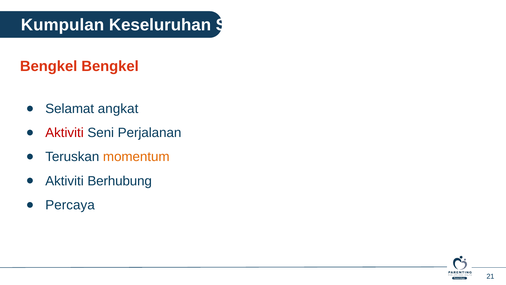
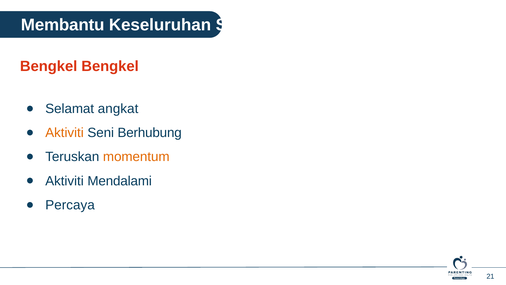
Kumpulan: Kumpulan -> Membantu
Aktiviti at (65, 133) colour: red -> orange
Perjalanan: Perjalanan -> Berhubung
Berhubung: Berhubung -> Mendalami
